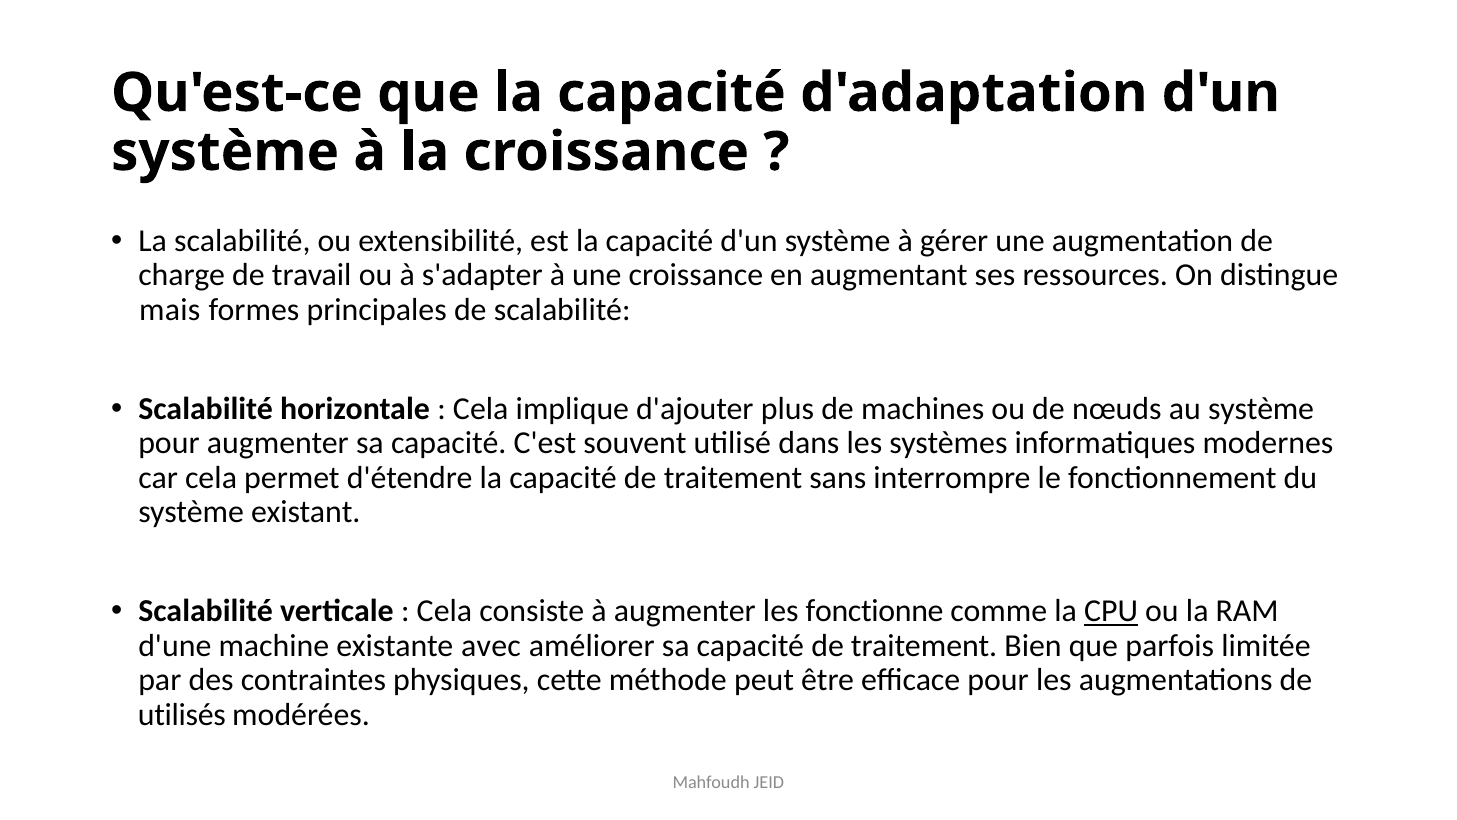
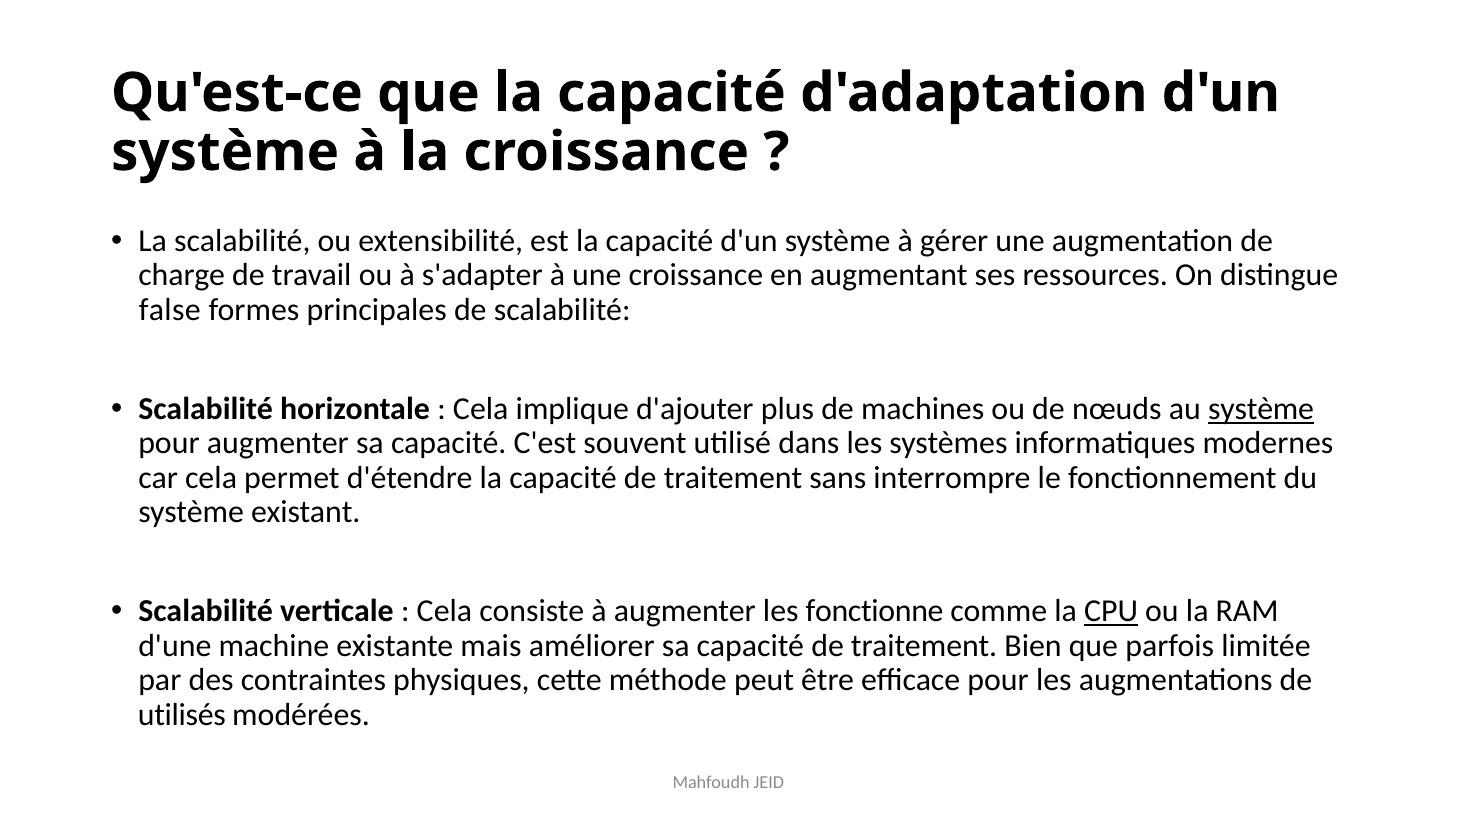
mais: mais -> false
système at (1261, 409) underline: none -> present
avec: avec -> mais
